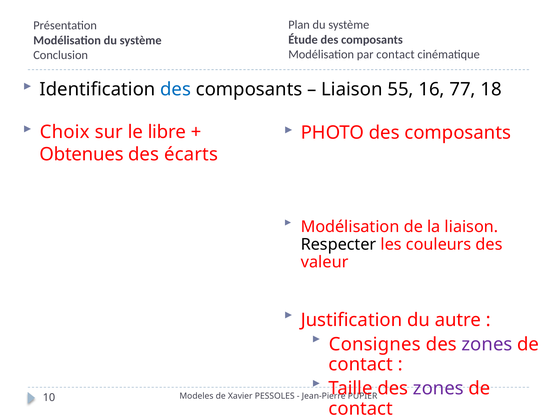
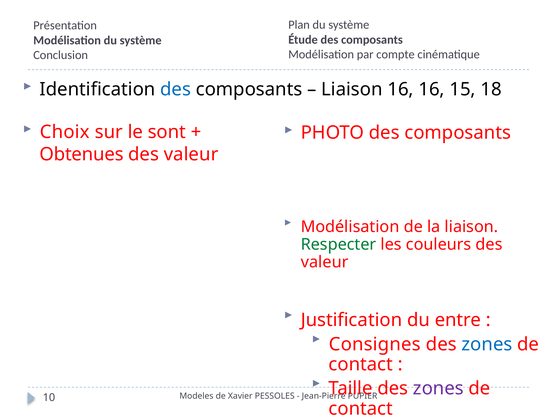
par contact: contact -> compte
Liaison 55: 55 -> 16
77: 77 -> 15
libre: libre -> sont
écarts at (191, 154): écarts -> valeur
Respecter colour: black -> green
autre: autre -> entre
zones at (487, 344) colour: purple -> blue
